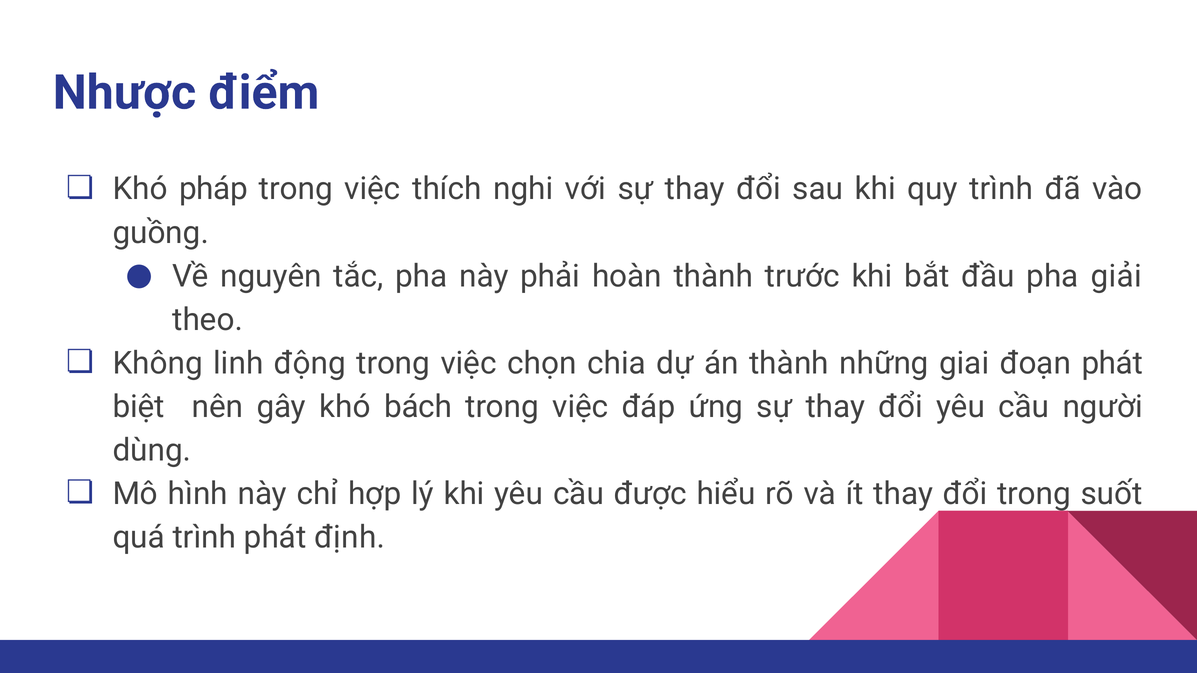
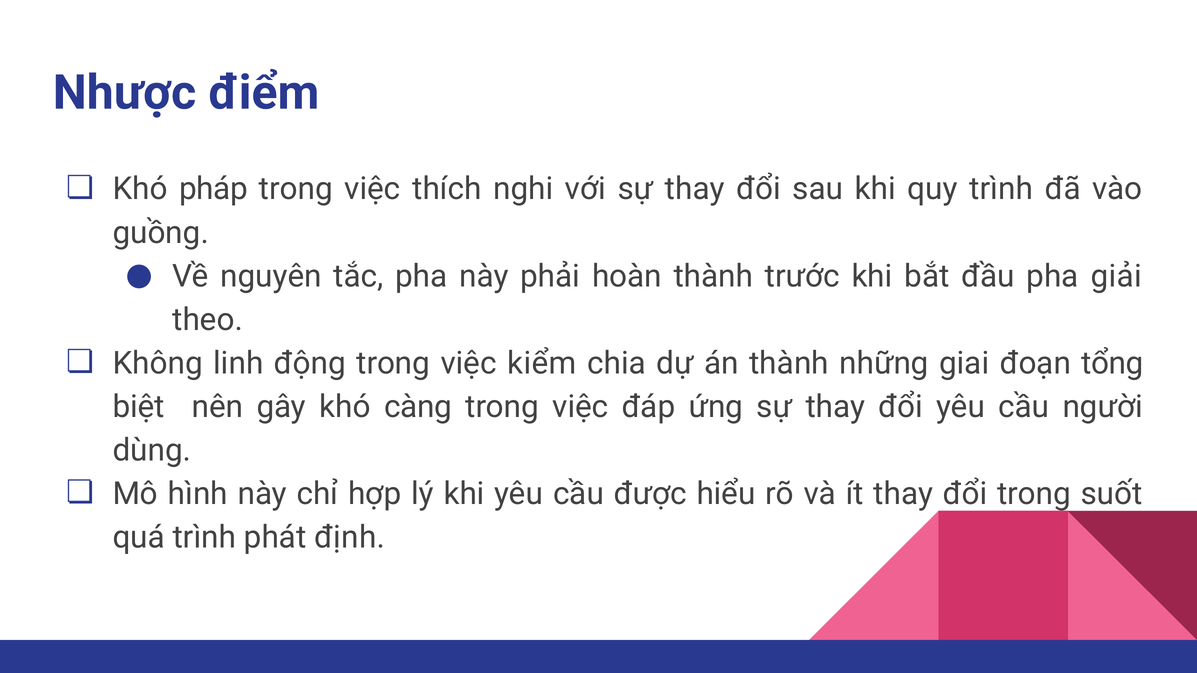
chọn: chọn -> kiểm
đoạn phát: phát -> tổng
bách: bách -> càng
